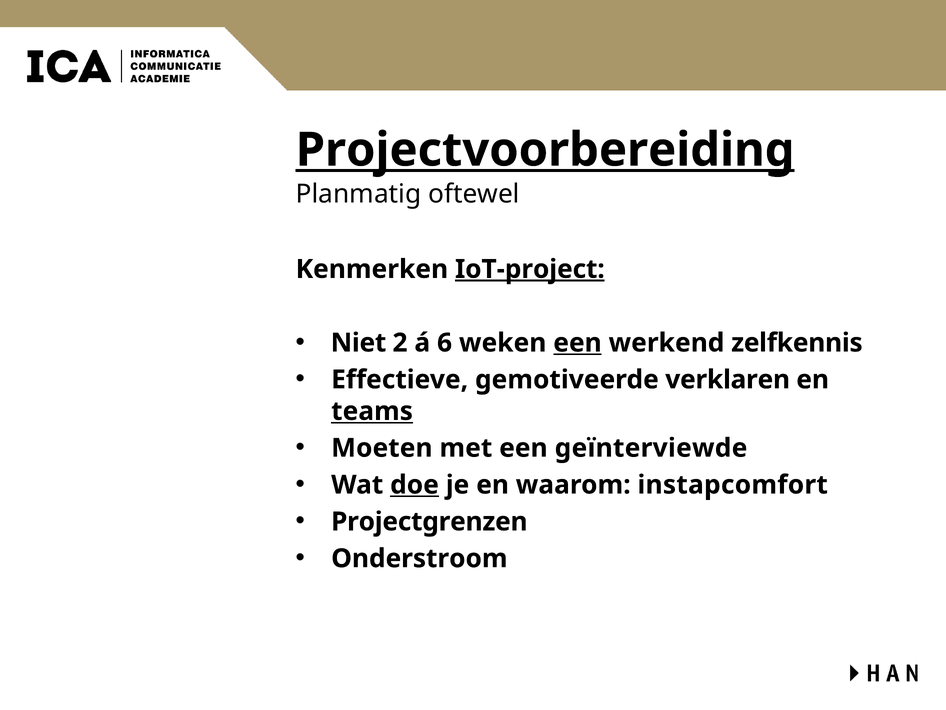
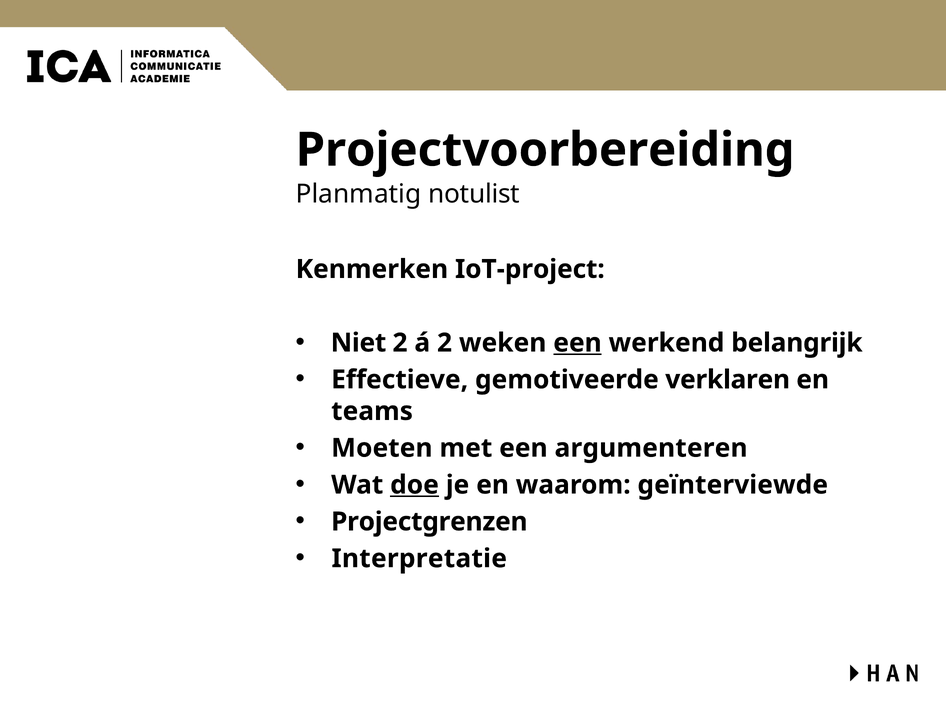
Projectvoorbereiding underline: present -> none
oftewel: oftewel -> notulist
IoT-project underline: present -> none
á 6: 6 -> 2
zelfkennis: zelfkennis -> belangrijk
teams underline: present -> none
geïnterviewde: geïnterviewde -> argumenteren
instapcomfort: instapcomfort -> geïnterviewde
Onderstroom: Onderstroom -> Interpretatie
